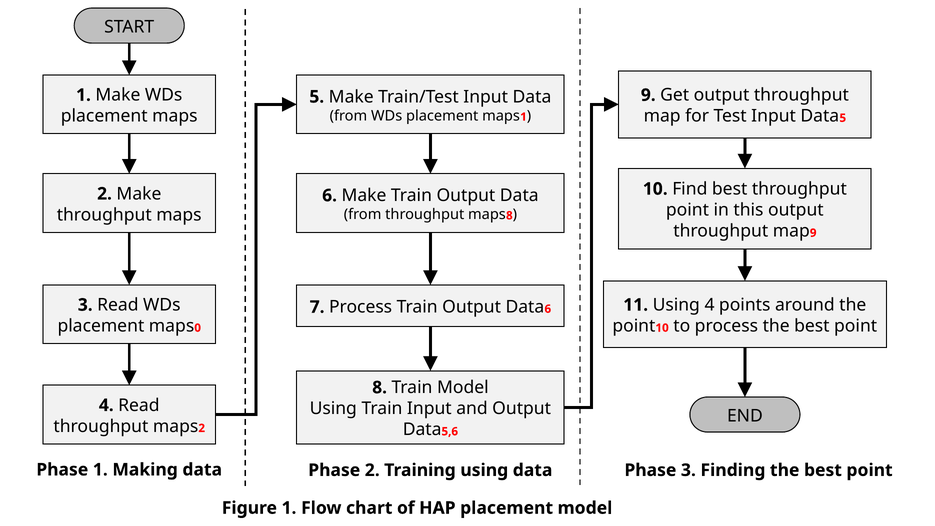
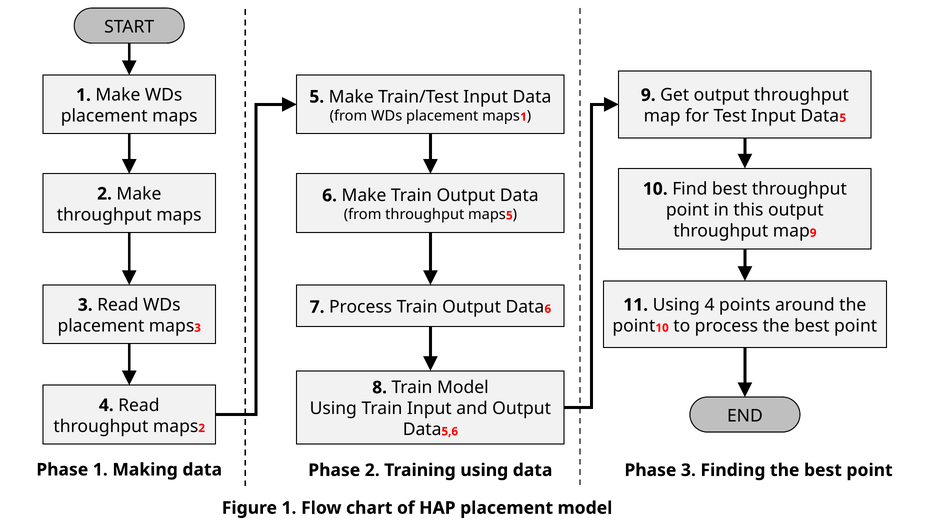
maps 8: 8 -> 5
placement maps 0: 0 -> 3
